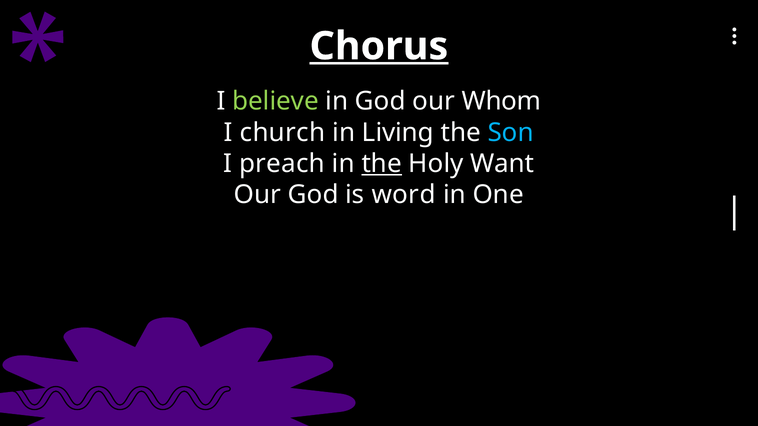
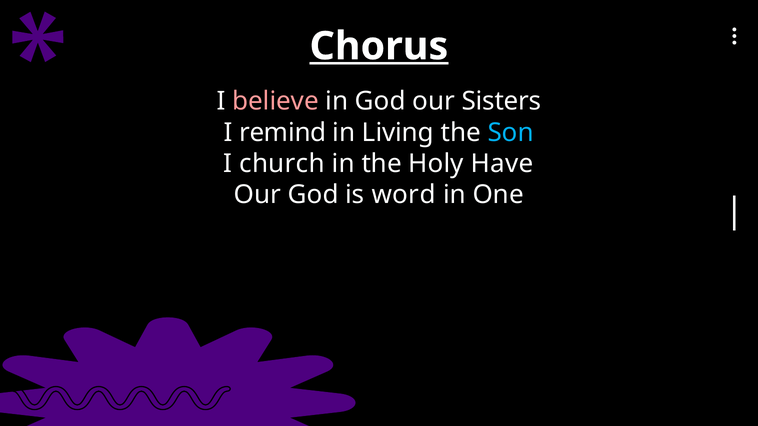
believe colour: light green -> pink
Whom: Whom -> Sisters
church: church -> remind
preach: preach -> church
the at (382, 164) underline: present -> none
Want: Want -> Have
